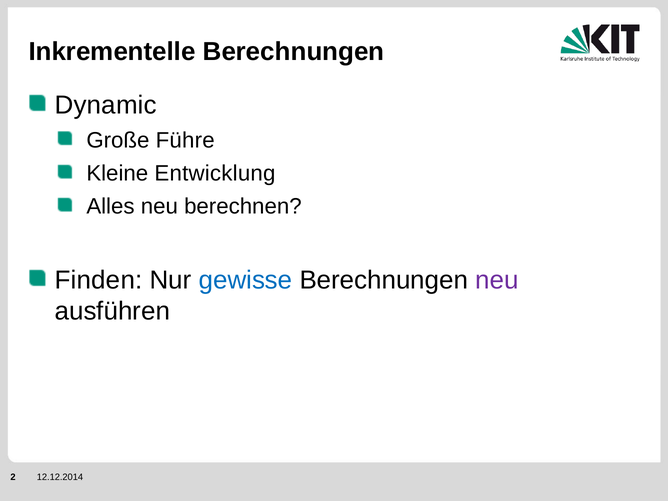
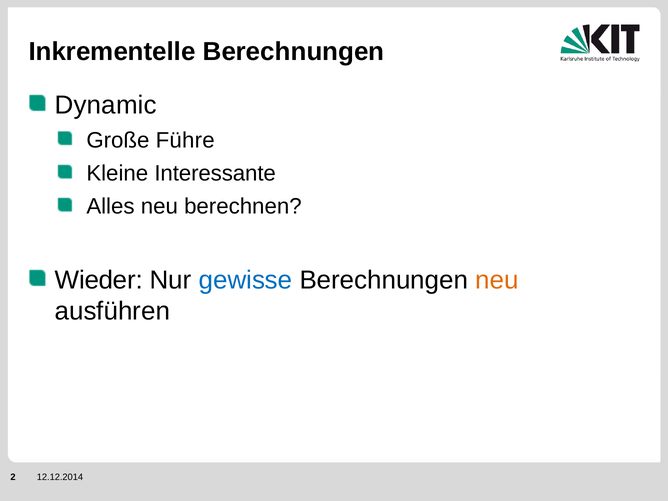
Entwicklung: Entwicklung -> Interessante
Finden: Finden -> Wieder
neu at (497, 280) colour: purple -> orange
